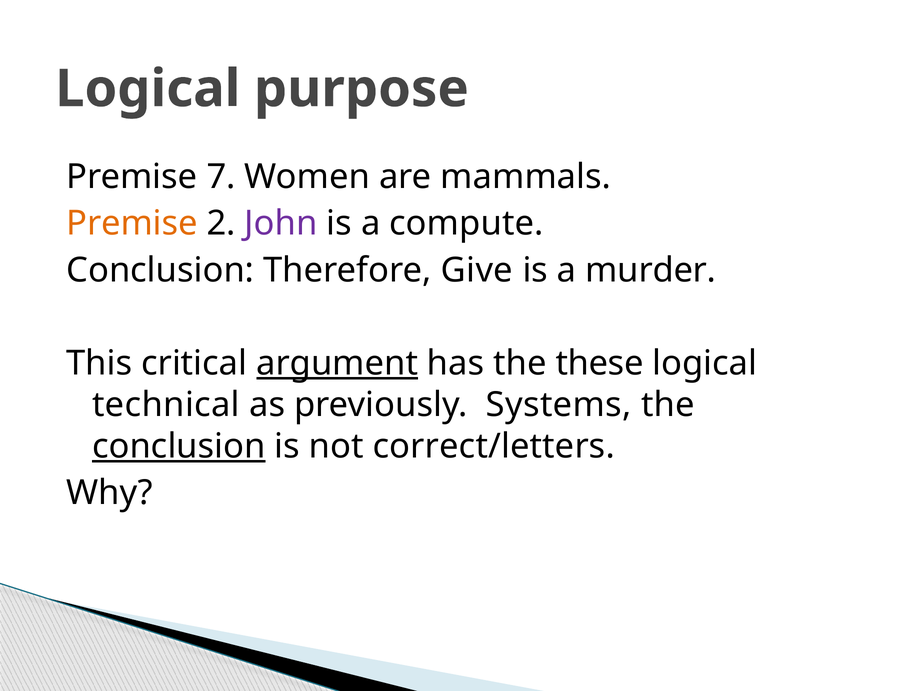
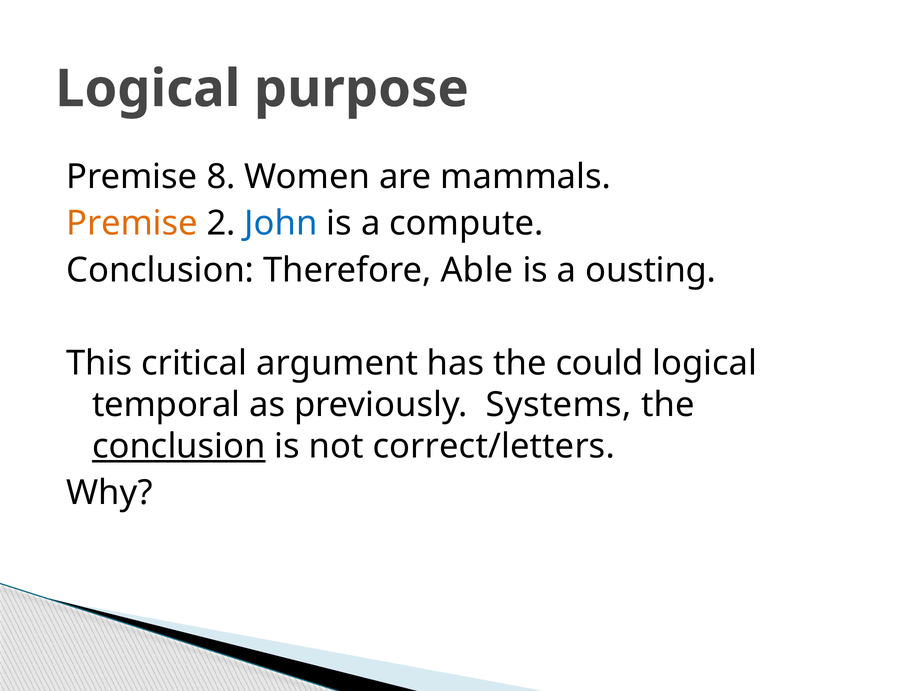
7: 7 -> 8
John colour: purple -> blue
Give: Give -> Able
murder: murder -> ousting
argument underline: present -> none
these: these -> could
technical: technical -> temporal
